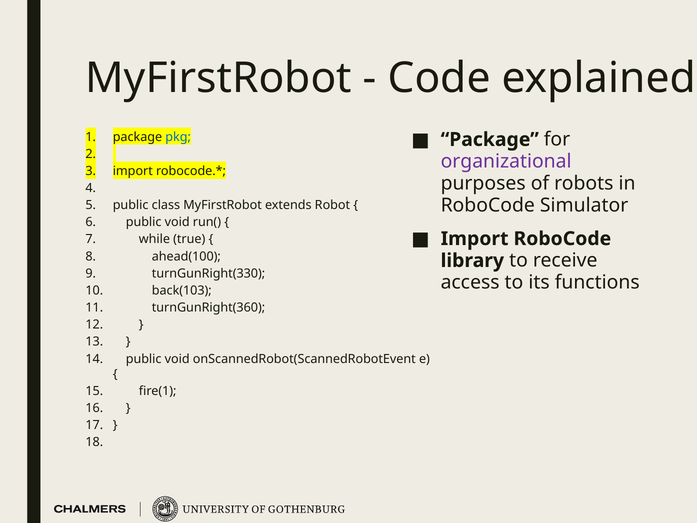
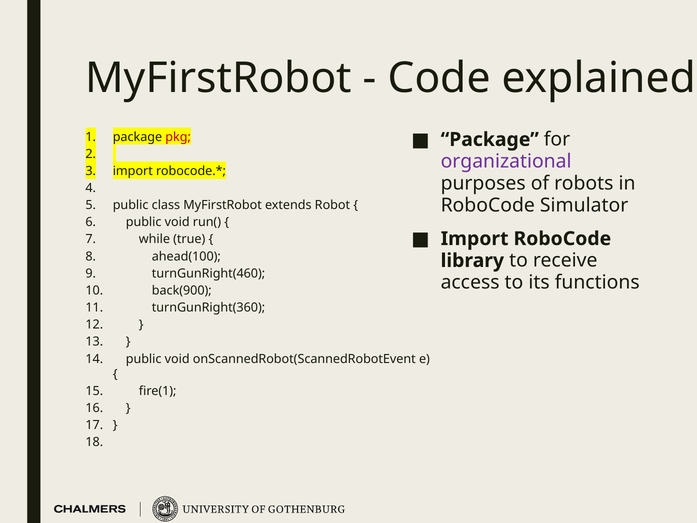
pkg colour: blue -> red
turnGunRight(330: turnGunRight(330 -> turnGunRight(460
back(103: back(103 -> back(900
